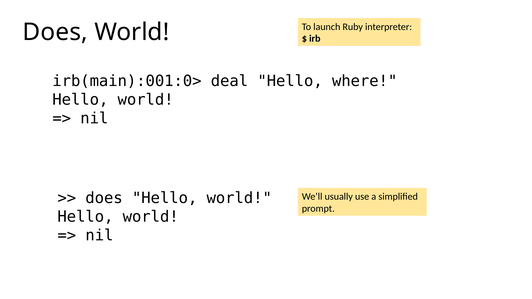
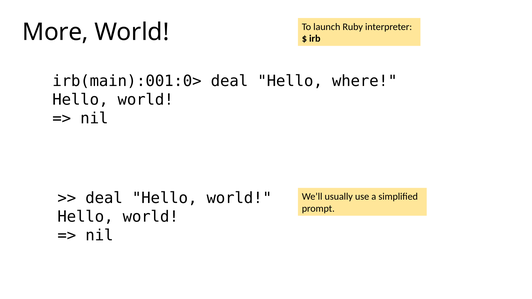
Does at (55, 32): Does -> More
does at (104, 198): does -> deal
